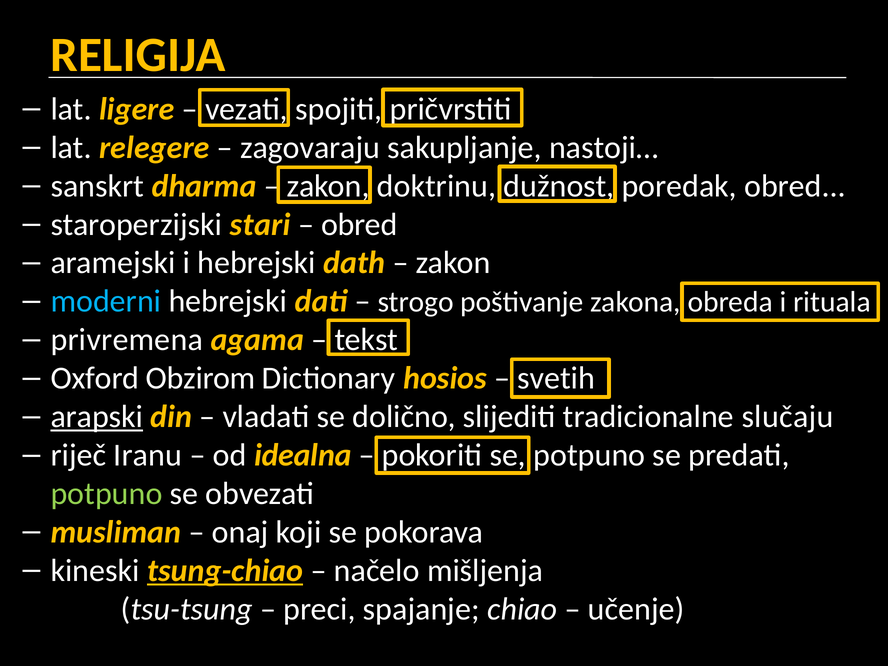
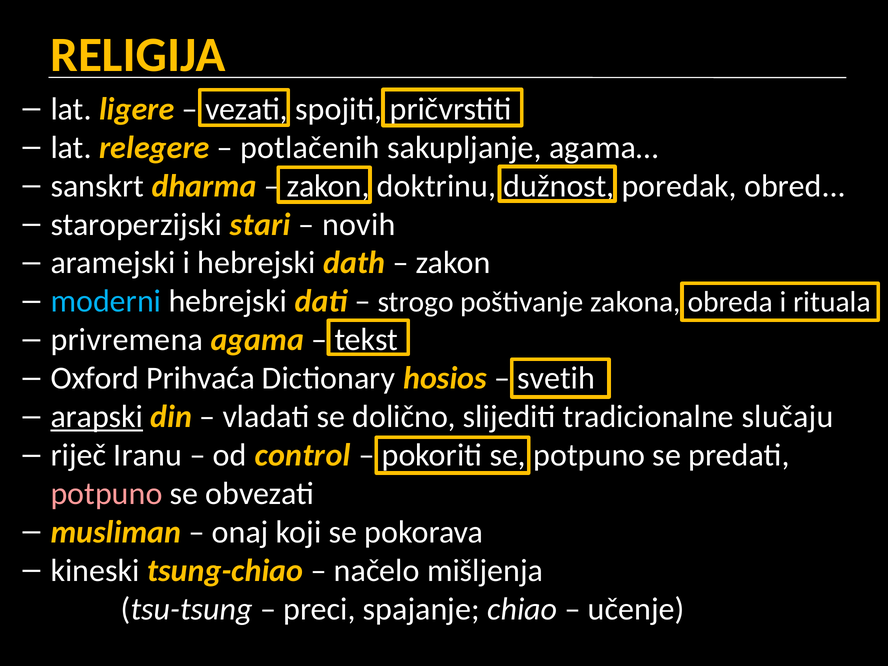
zagovaraju: zagovaraju -> potlačenih
nastoji…: nastoji… -> agama…
obred at (359, 224): obred -> novih
Obzirom: Obzirom -> Prihvaća
idealna: idealna -> control
potpuno at (107, 494) colour: light green -> pink
tsung-chiao underline: present -> none
